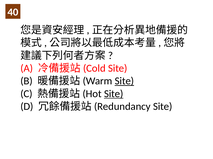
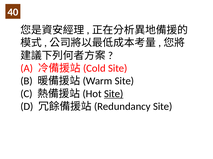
Site at (124, 81) underline: present -> none
